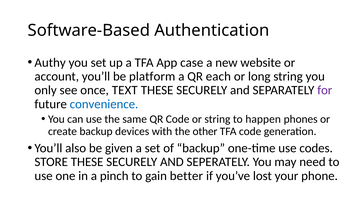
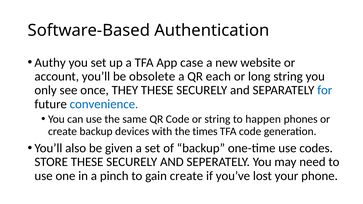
platform: platform -> obsolete
TEXT: TEXT -> THEY
for colour: purple -> blue
other: other -> times
gain better: better -> create
